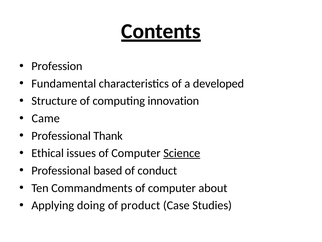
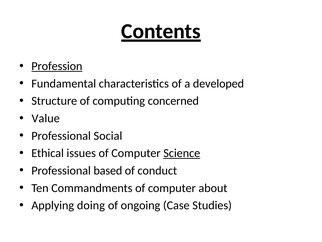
Profession underline: none -> present
innovation: innovation -> concerned
Came: Came -> Value
Thank: Thank -> Social
product: product -> ongoing
